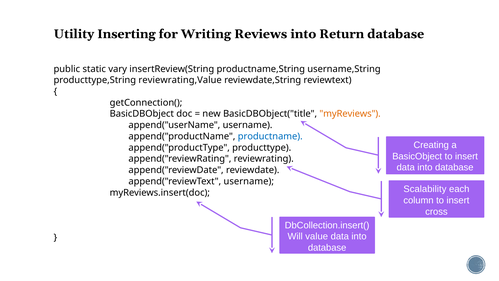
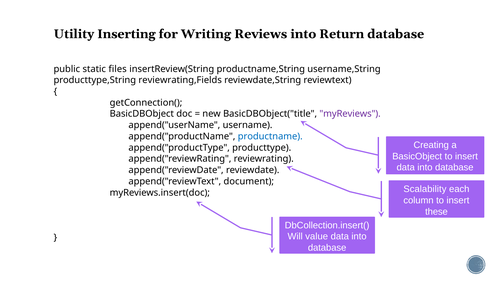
vary: vary -> files
reviewrating,Value: reviewrating,Value -> reviewrating,Fields
myReviews colour: orange -> purple
append("reviewText username: username -> document
cross: cross -> these
